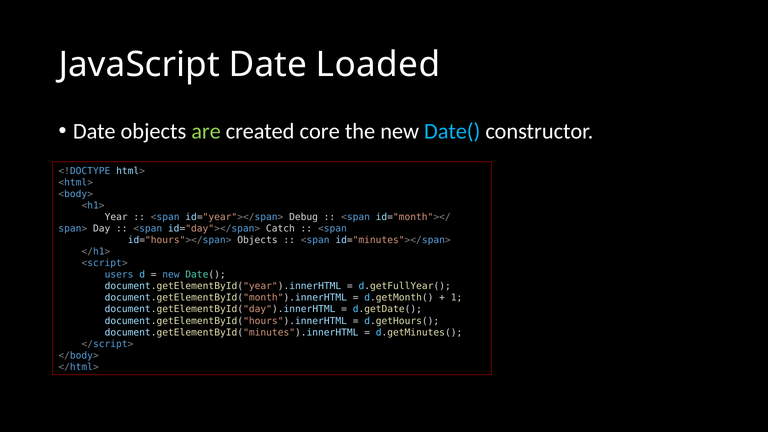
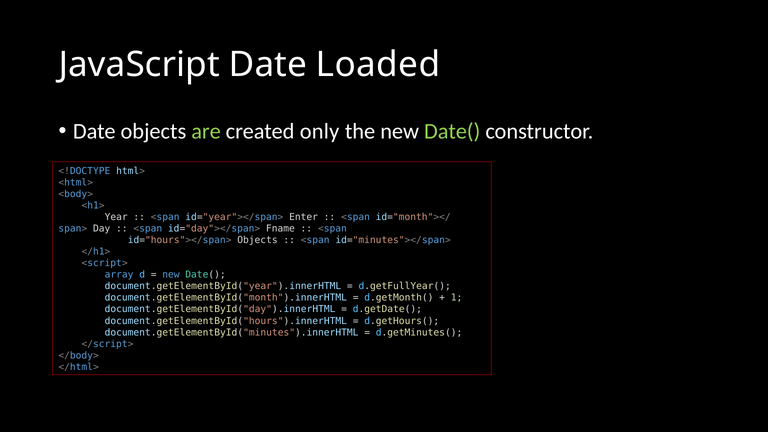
core: core -> only
Date( at (452, 131) colour: light blue -> light green
Debug: Debug -> Enter
Catch: Catch -> Fname
users: users -> array
